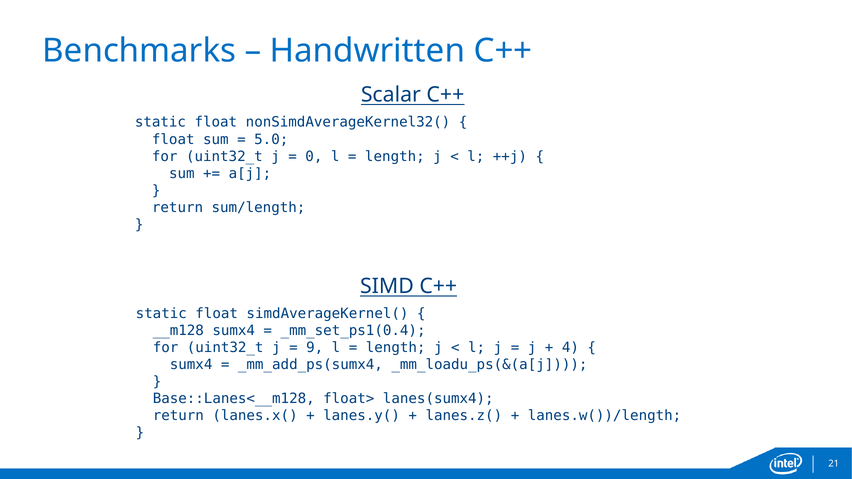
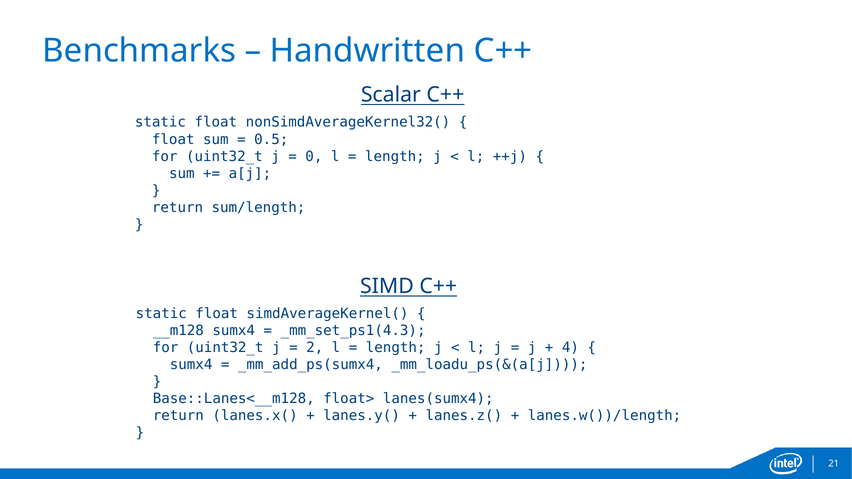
5.0: 5.0 -> 0.5
_mm_set_ps1(0.4: _mm_set_ps1(0.4 -> _mm_set_ps1(4.3
9: 9 -> 2
